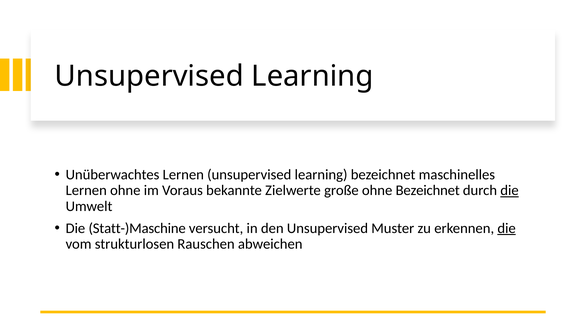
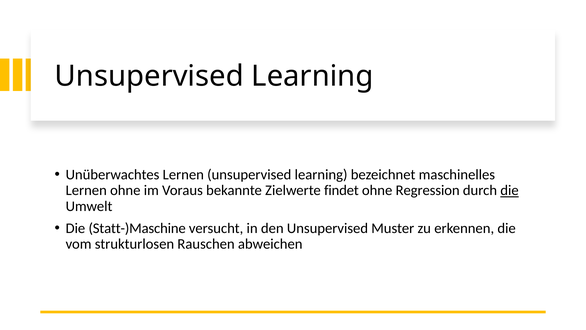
große: große -> findet
ohne Bezeichnet: Bezeichnet -> Regression
die at (507, 228) underline: present -> none
